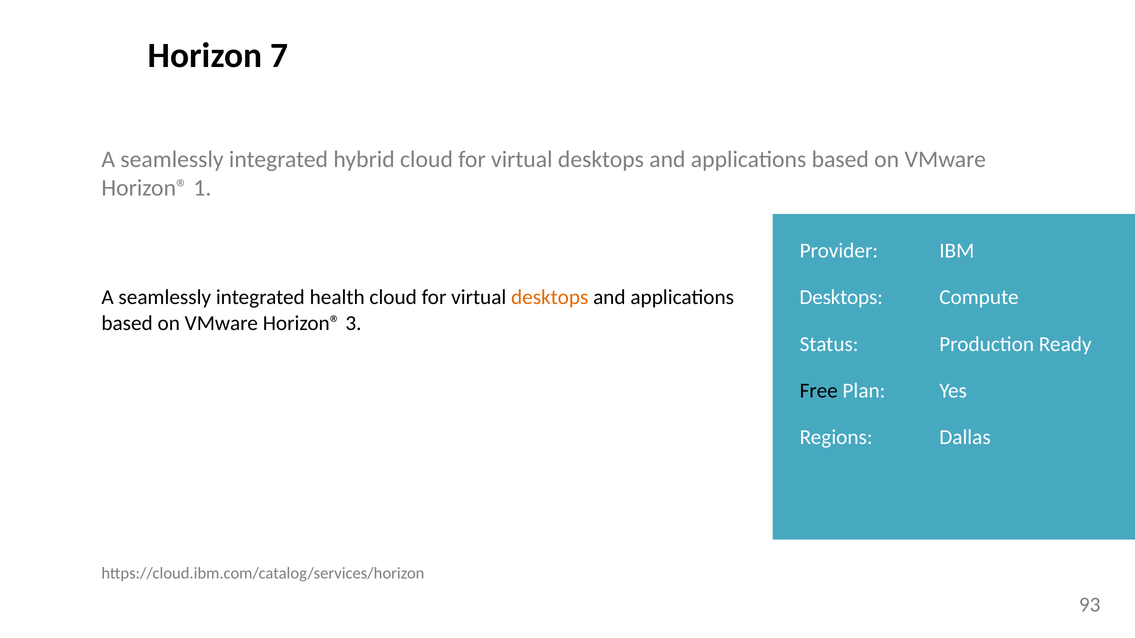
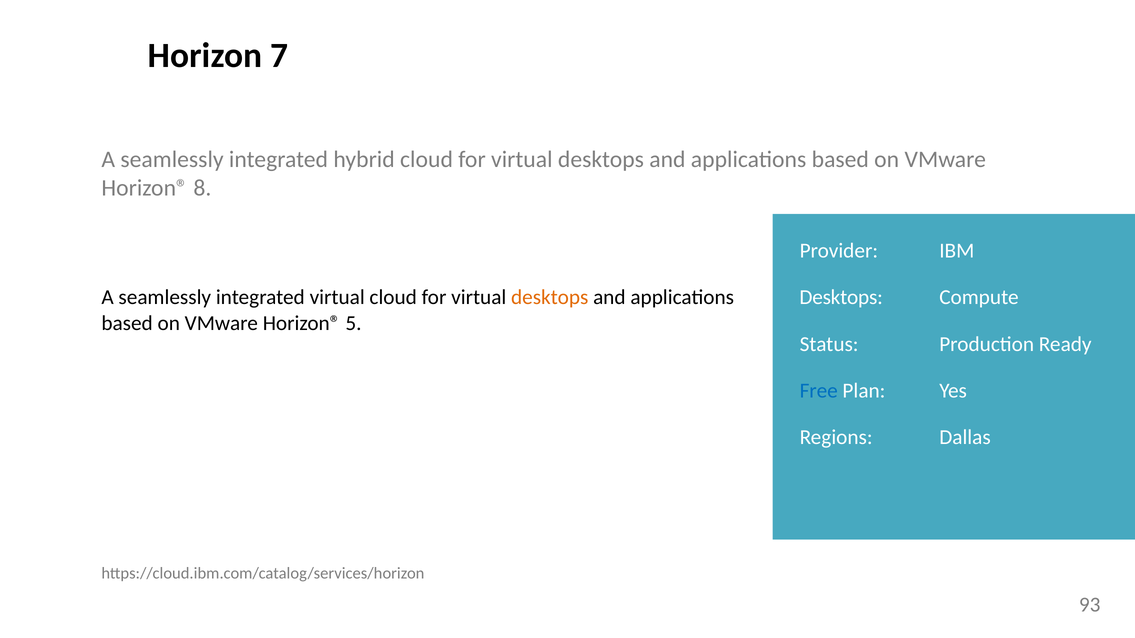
1: 1 -> 8
integrated health: health -> virtual
3: 3 -> 5
Free colour: black -> blue
